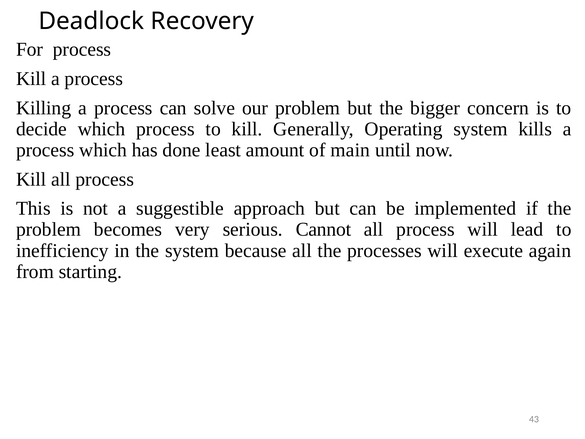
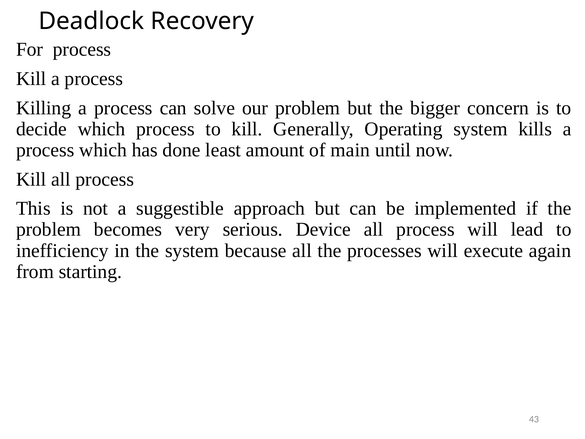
Cannot: Cannot -> Device
